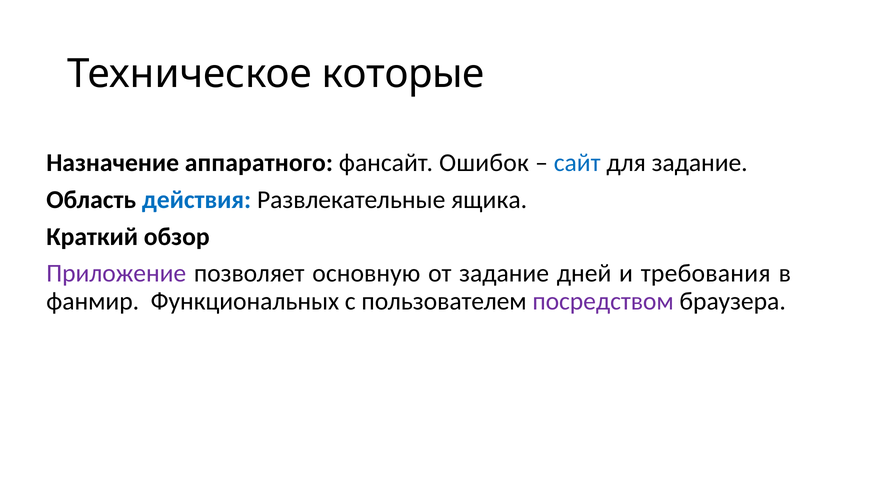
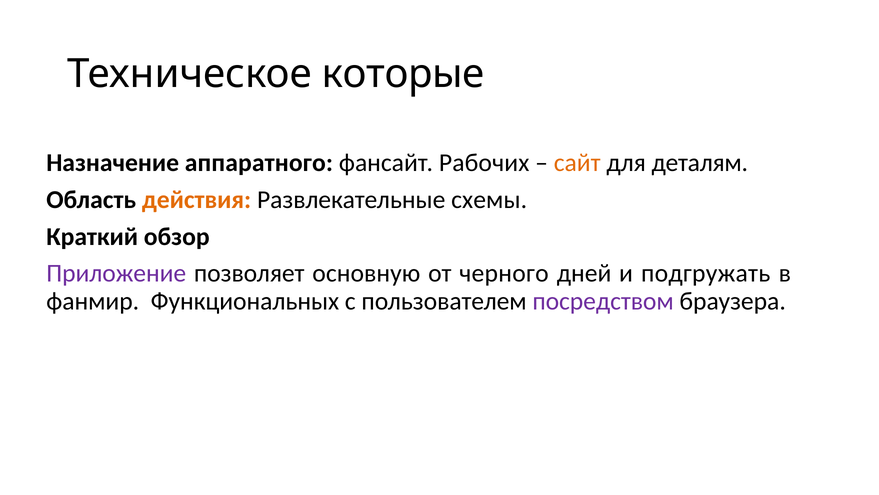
Ошибок: Ошибок -> Рабочих
сайт colour: blue -> orange
для задание: задание -> деталям
действия colour: blue -> orange
ящика: ящика -> схемы
от задание: задание -> черного
требования: требования -> подгружать
